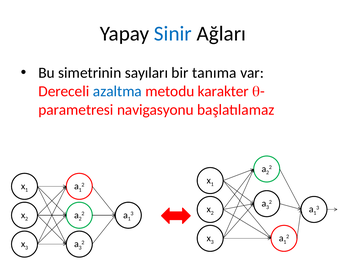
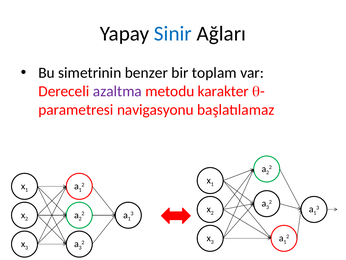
sayıları: sayıları -> benzer
tanıma: tanıma -> toplam
azaltma colour: blue -> purple
